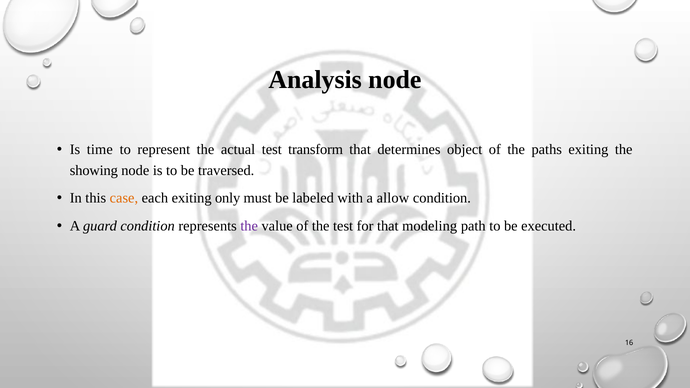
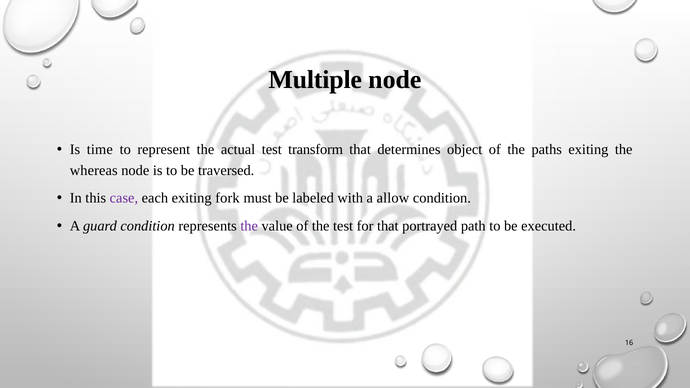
Analysis: Analysis -> Multiple
showing: showing -> whereas
case colour: orange -> purple
only: only -> fork
modeling: modeling -> portrayed
